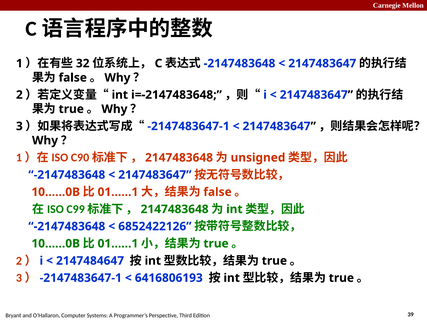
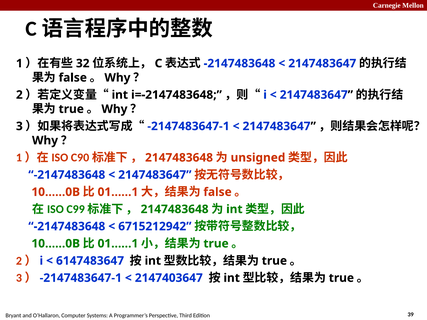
6852422126: 6852422126 -> 6715212942
2147484647: 2147484647 -> 6147483647
6416806193: 6416806193 -> 2147403647
